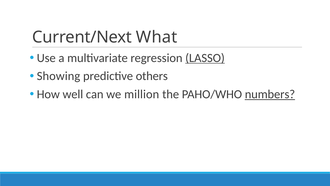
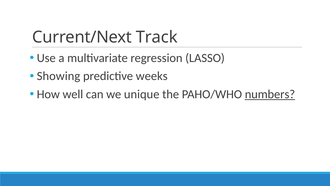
What: What -> Track
LASSO underline: present -> none
others: others -> weeks
million: million -> unique
